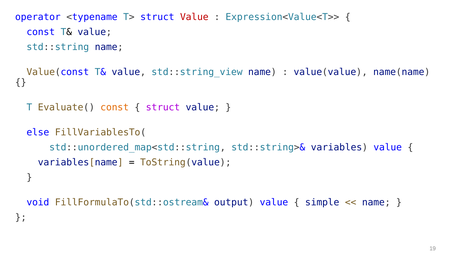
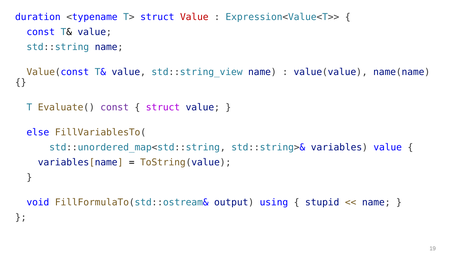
operator: operator -> duration
const at (115, 107) colour: orange -> purple
output value: value -> using
simple: simple -> stupid
